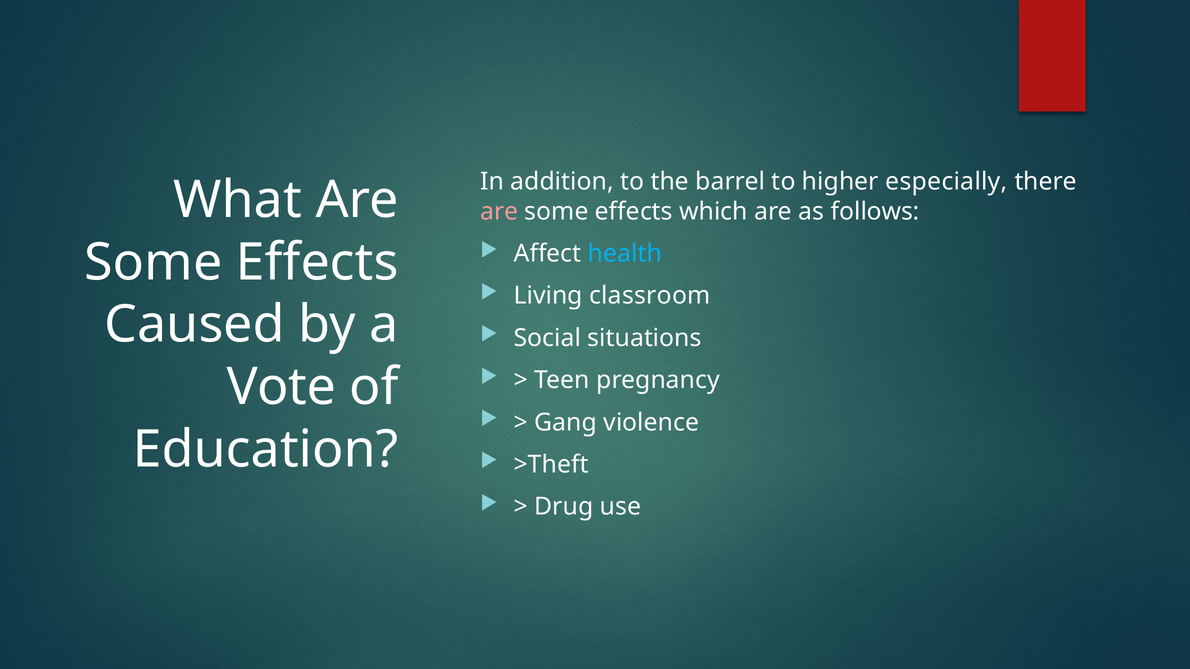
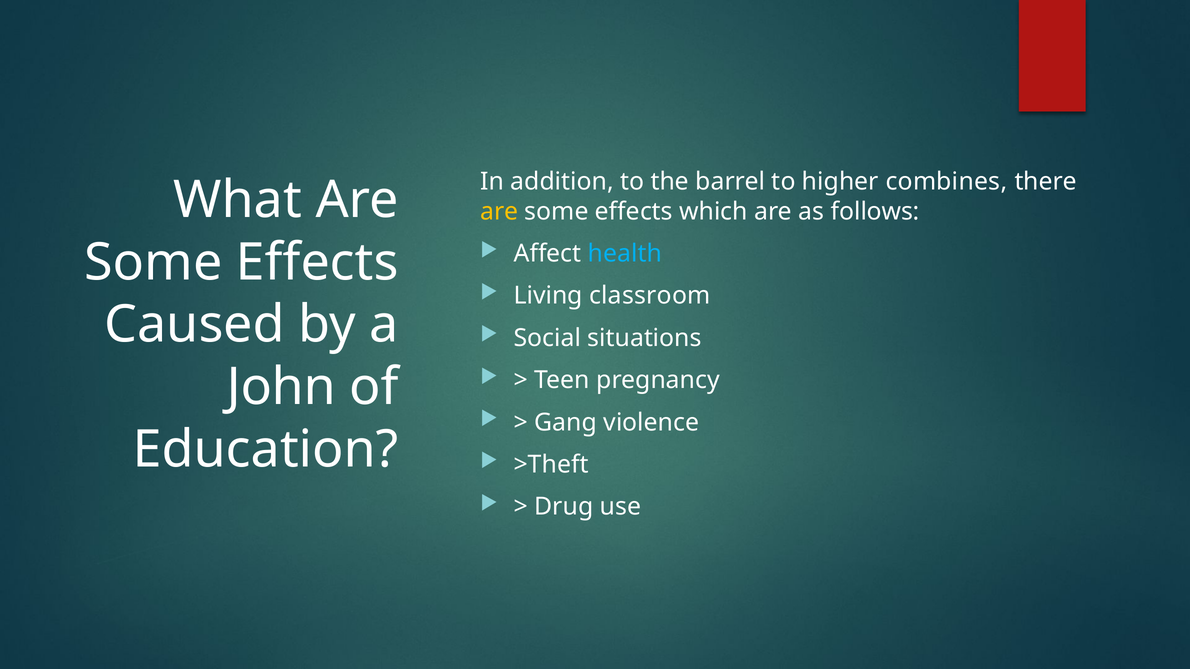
especially: especially -> combines
are at (499, 212) colour: pink -> yellow
Vote: Vote -> John
